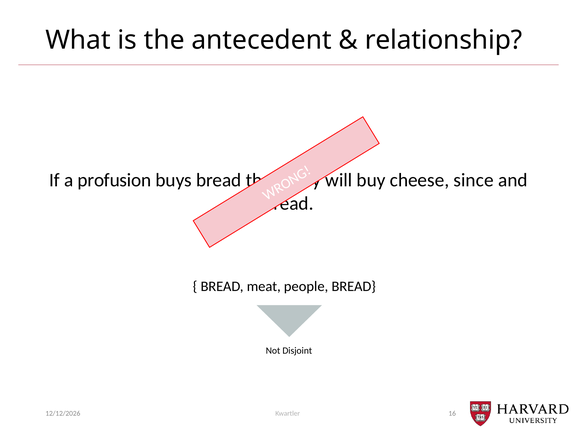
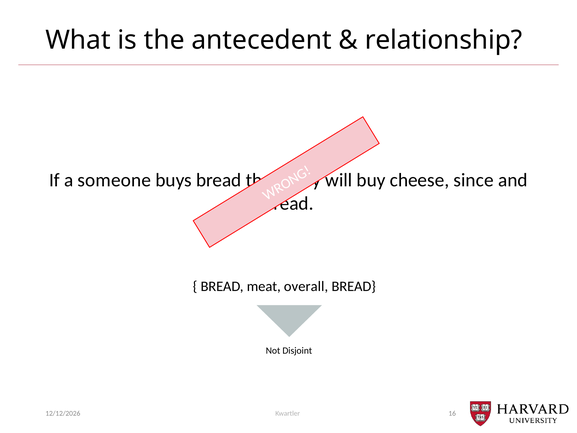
profusion: profusion -> someone
people: people -> overall
